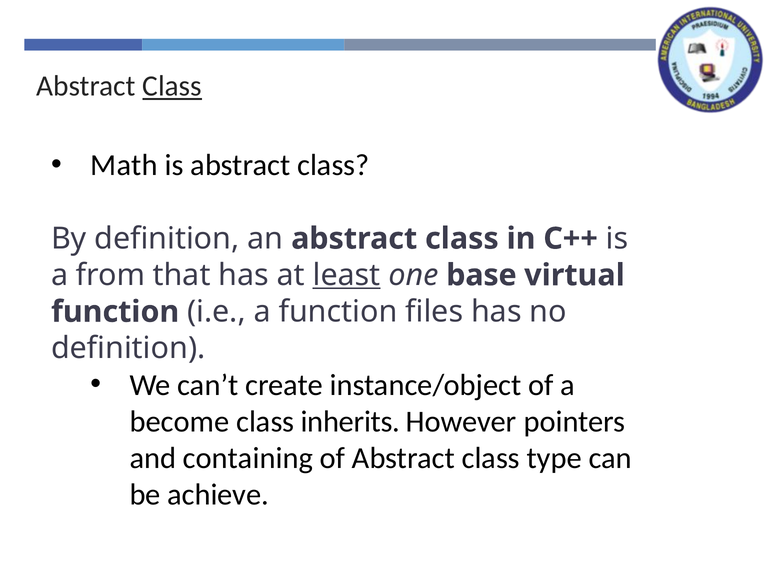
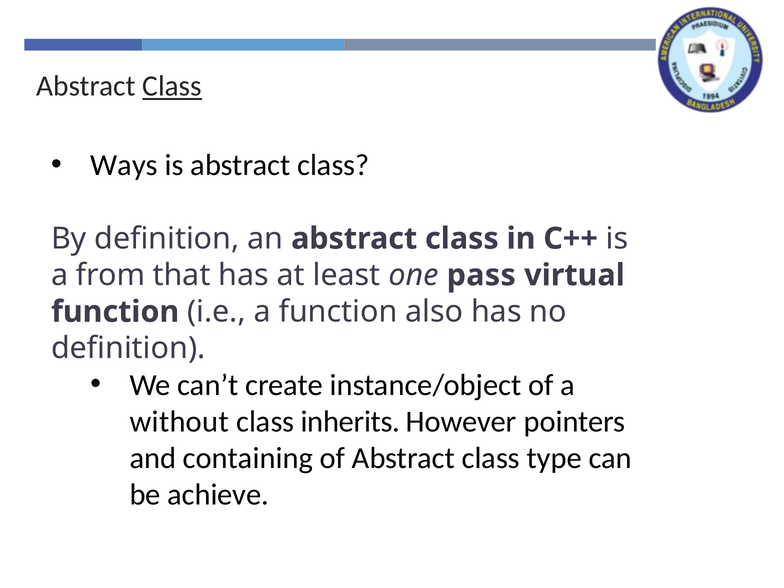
Math: Math -> Ways
least underline: present -> none
base: base -> pass
files: files -> also
become: become -> without
